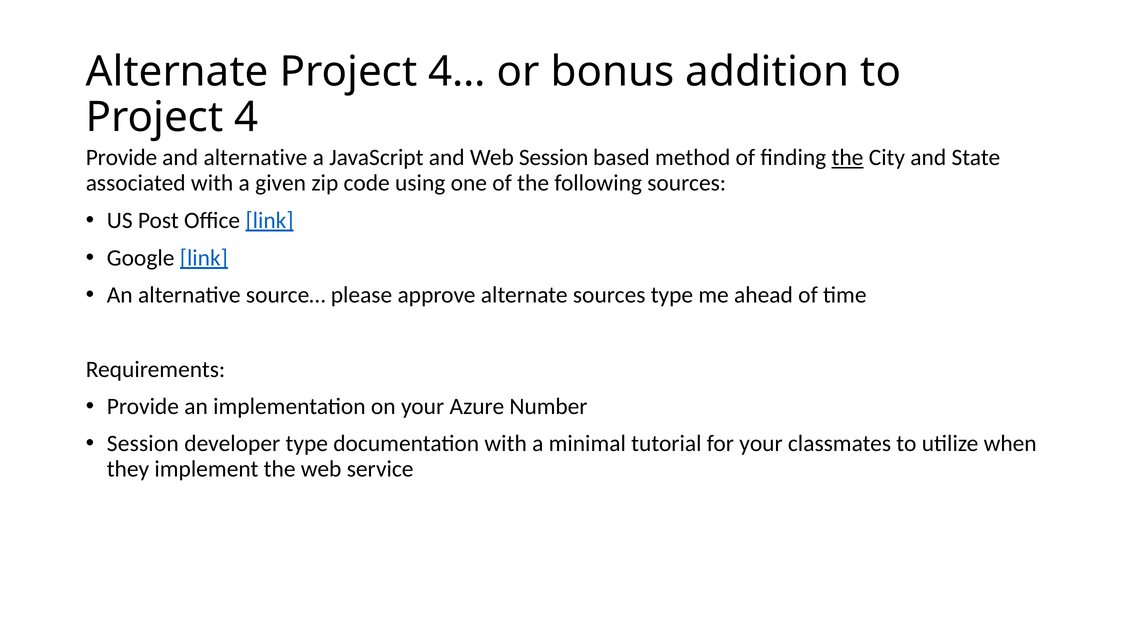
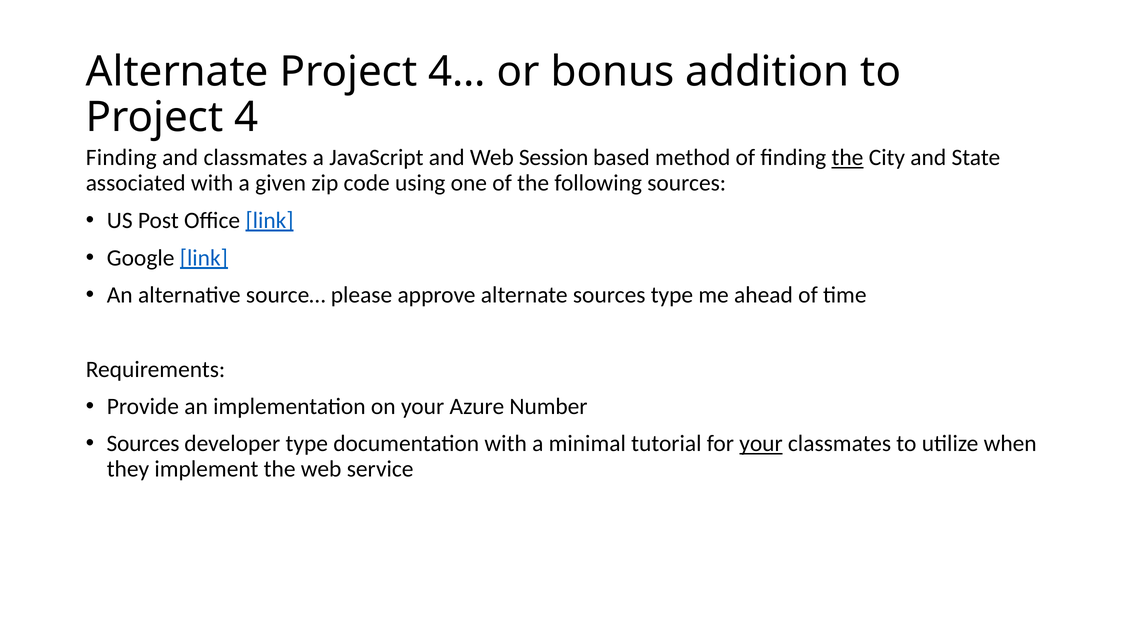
Provide at (121, 158): Provide -> Finding
and alternative: alternative -> classmates
Session at (143, 443): Session -> Sources
your at (761, 443) underline: none -> present
